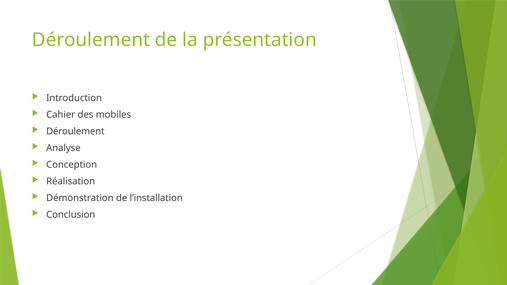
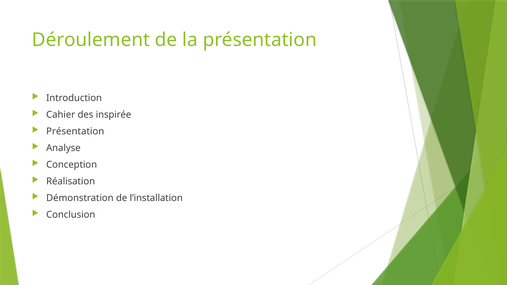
mobiles: mobiles -> inspirée
Déroulement at (75, 132): Déroulement -> Présentation
